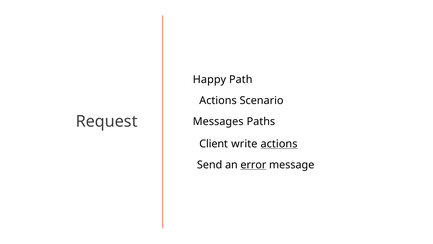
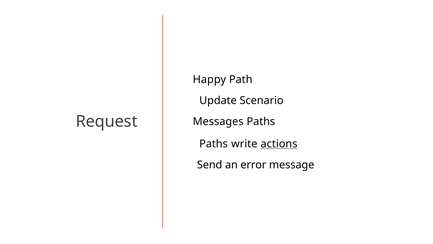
Actions at (218, 100): Actions -> Update
Client at (214, 144): Client -> Paths
error underline: present -> none
